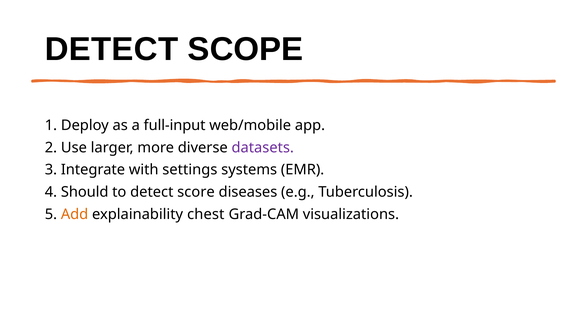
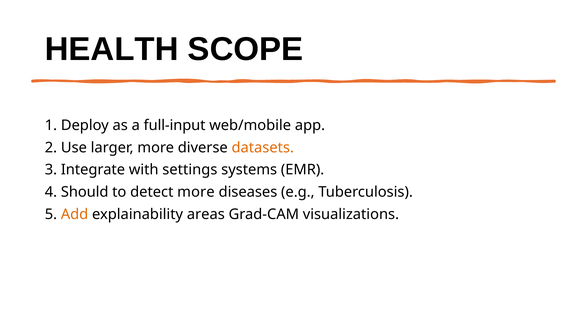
DETECT at (111, 49): DETECT -> HEALTH
datasets colour: purple -> orange
detect score: score -> more
chest: chest -> areas
